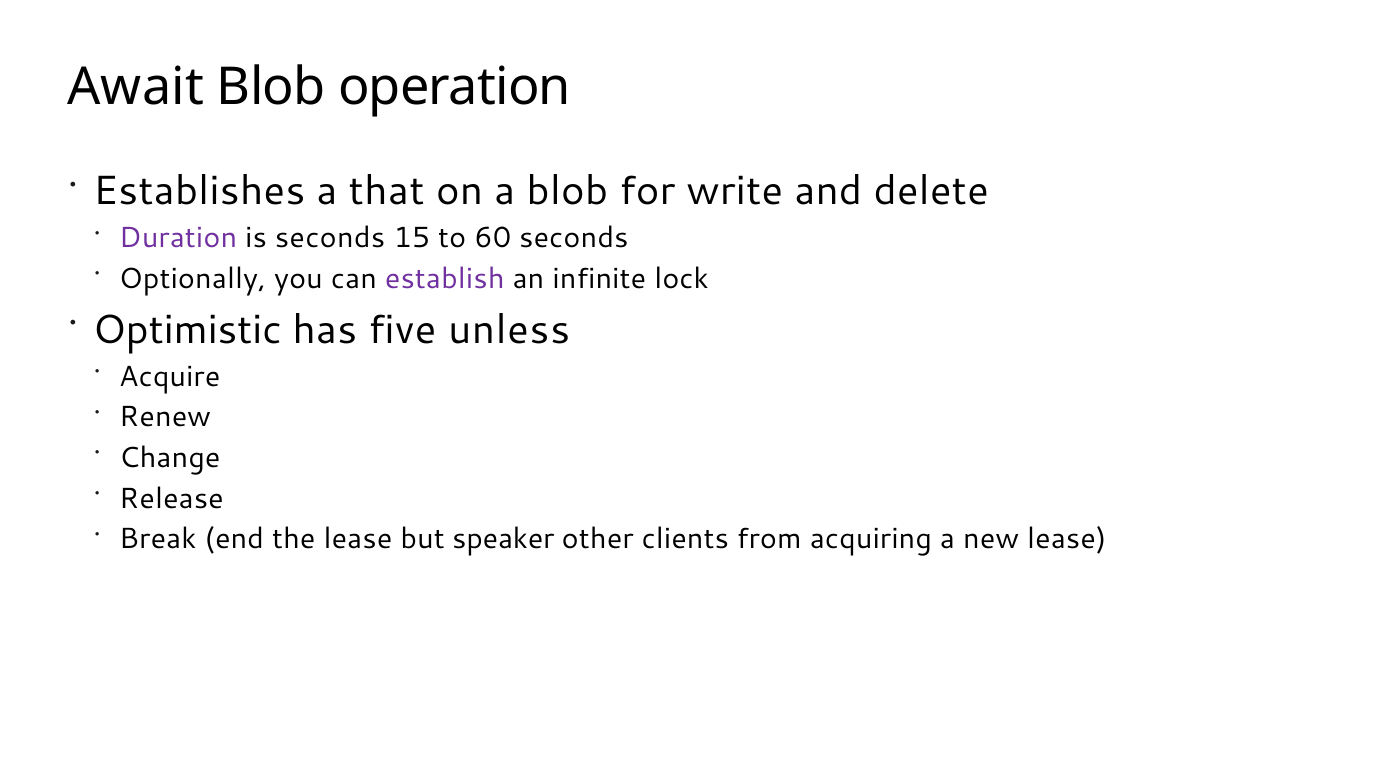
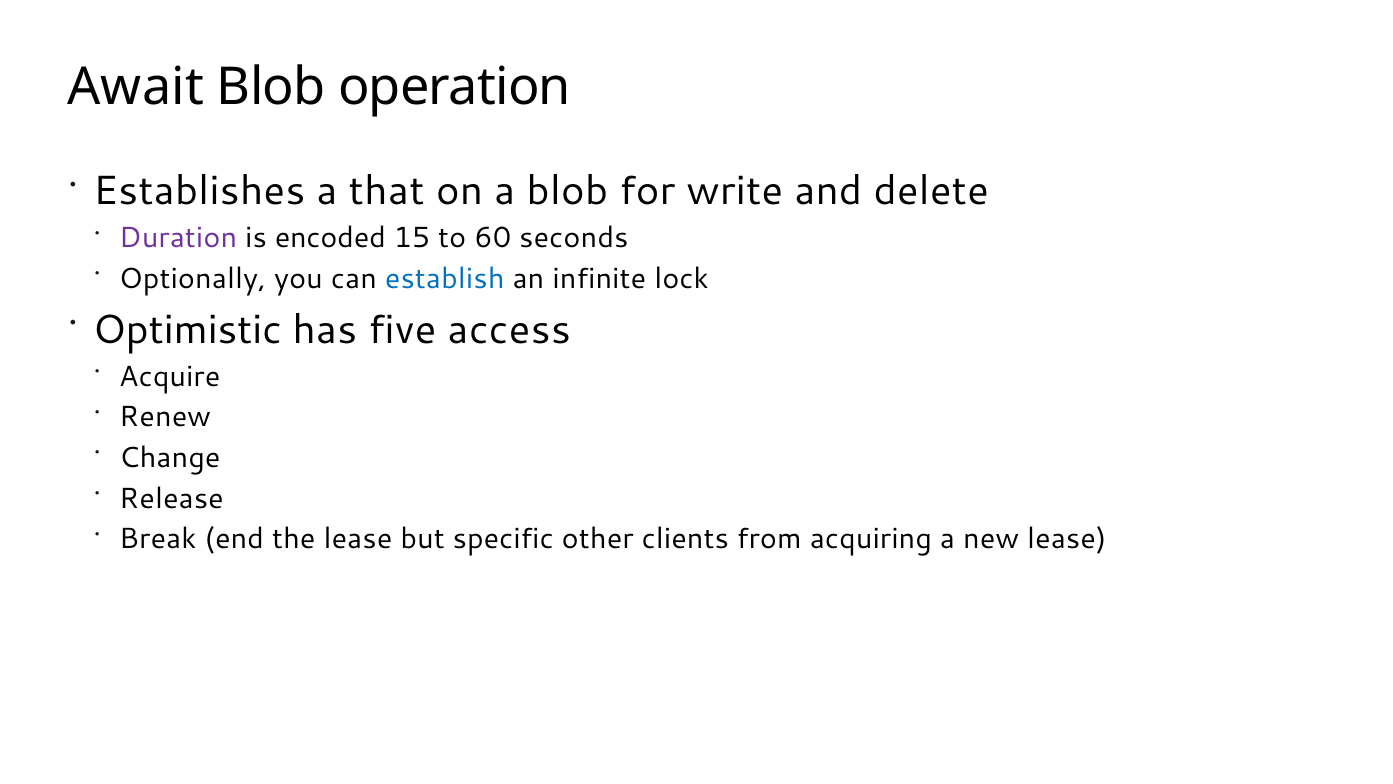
is seconds: seconds -> encoded
establish colour: purple -> blue
unless: unless -> access
speaker: speaker -> specific
